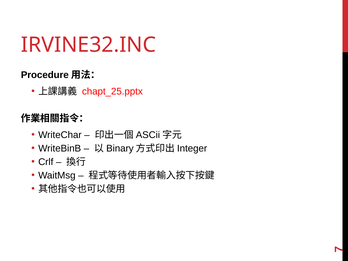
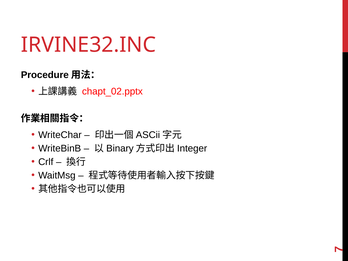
chapt_25.pptx: chapt_25.pptx -> chapt_02.pptx
